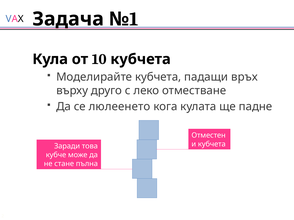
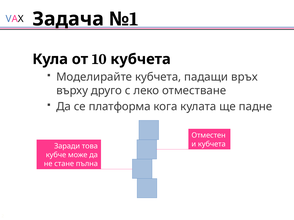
люлеенето: люлеенето -> платформа
